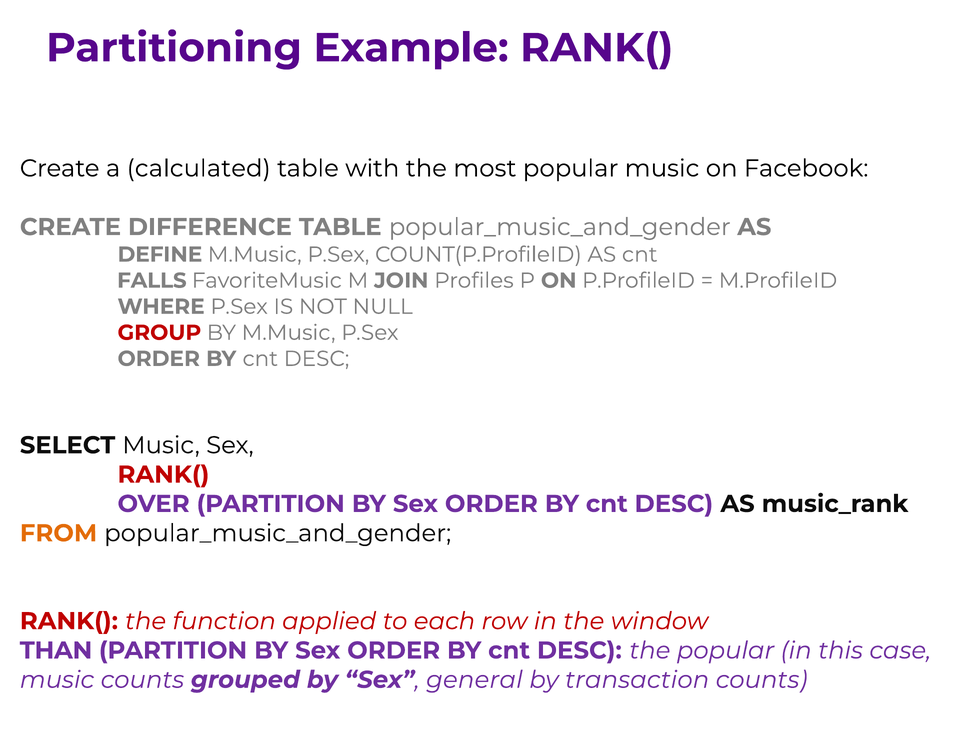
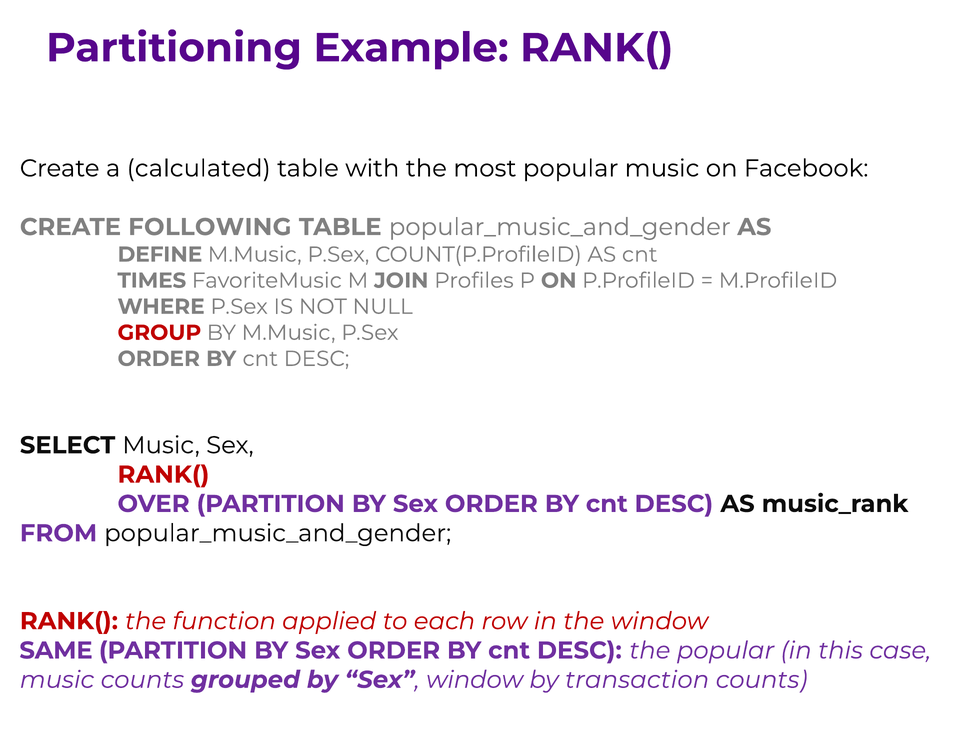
DIFFERENCE: DIFFERENCE -> FOLLOWING
FALLS: FALLS -> TIMES
FROM colour: orange -> purple
THAN: THAN -> SAME
Sex general: general -> window
